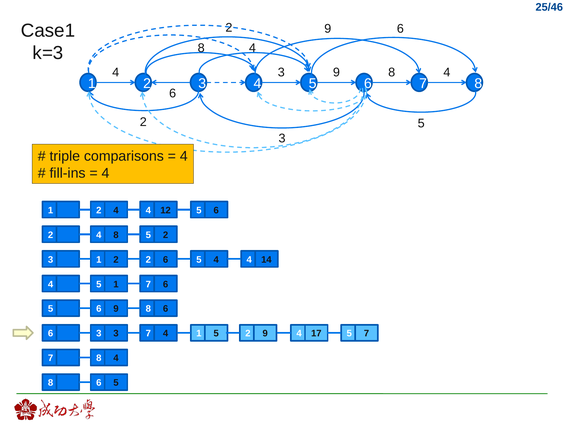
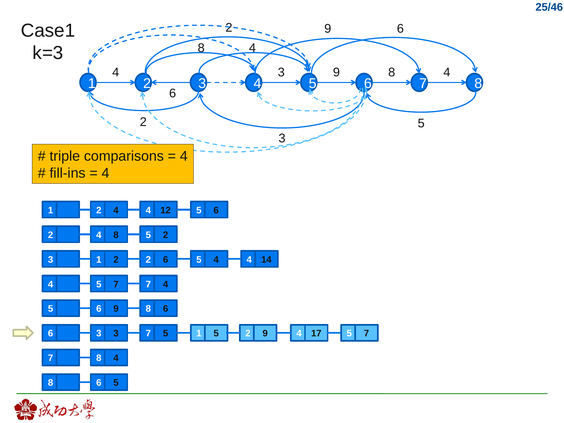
1 at (116, 284): 1 -> 7
7 6: 6 -> 4
7 4: 4 -> 5
